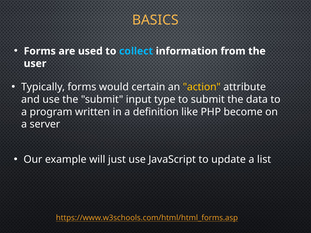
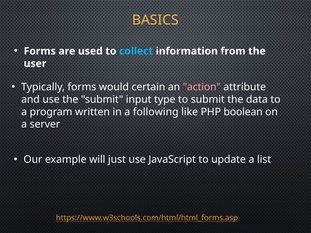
action colour: yellow -> pink
definition: definition -> following
become: become -> boolean
